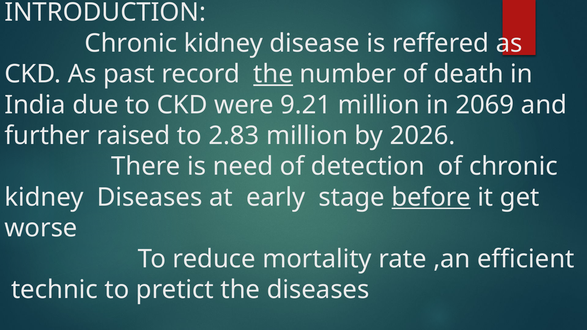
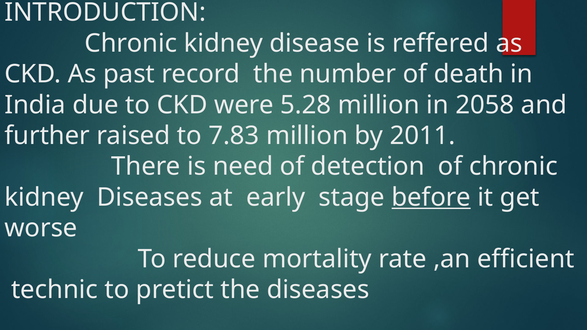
the at (273, 74) underline: present -> none
9.21: 9.21 -> 5.28
2069: 2069 -> 2058
2.83: 2.83 -> 7.83
2026: 2026 -> 2011
